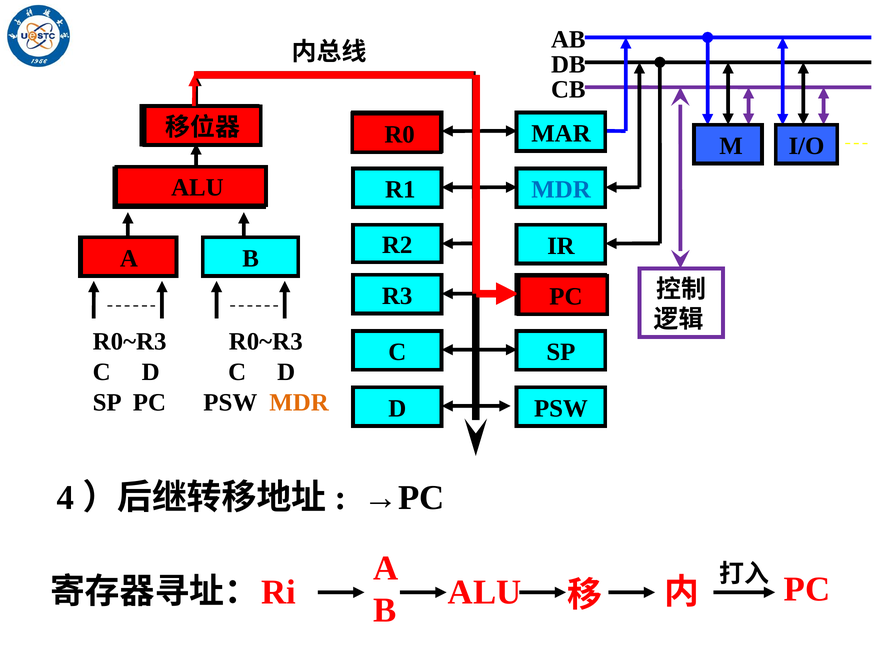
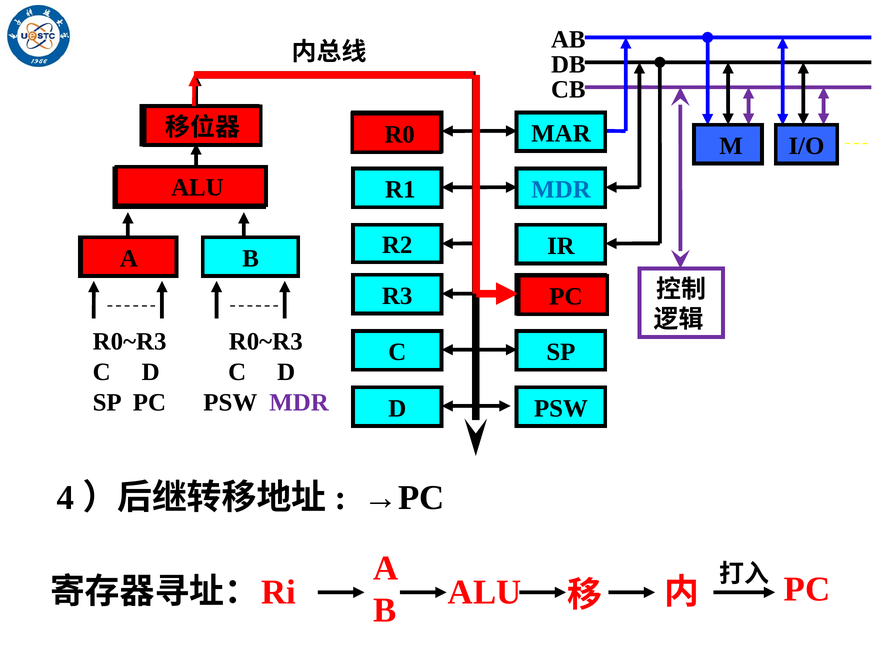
MDR at (299, 402) colour: orange -> purple
